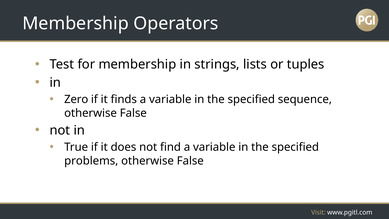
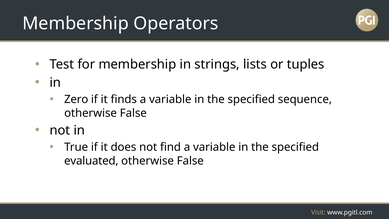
problems: problems -> evaluated
